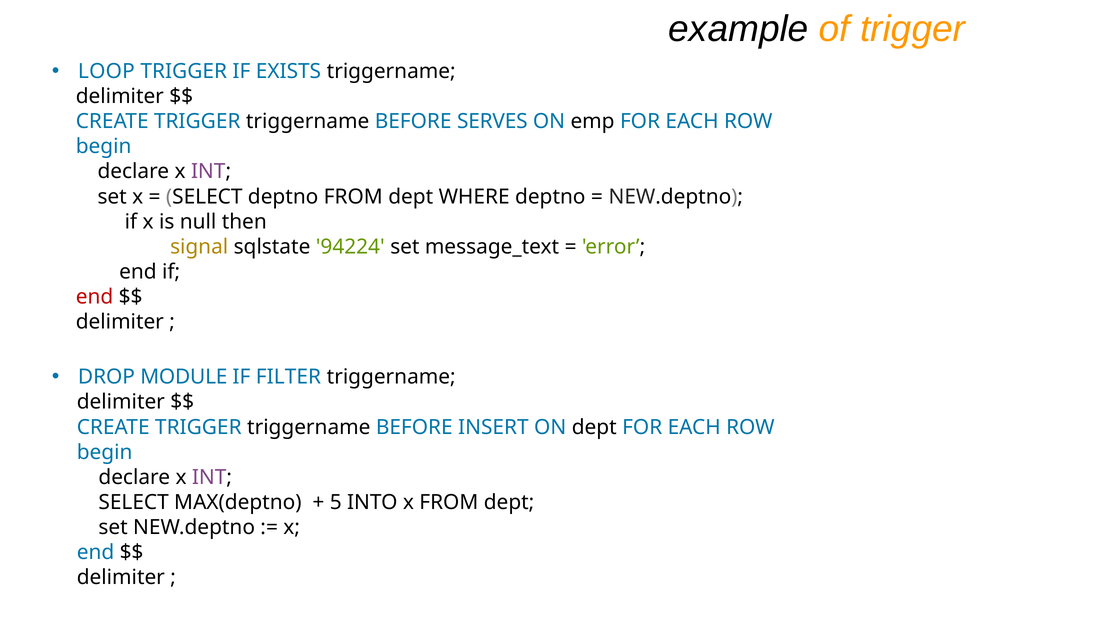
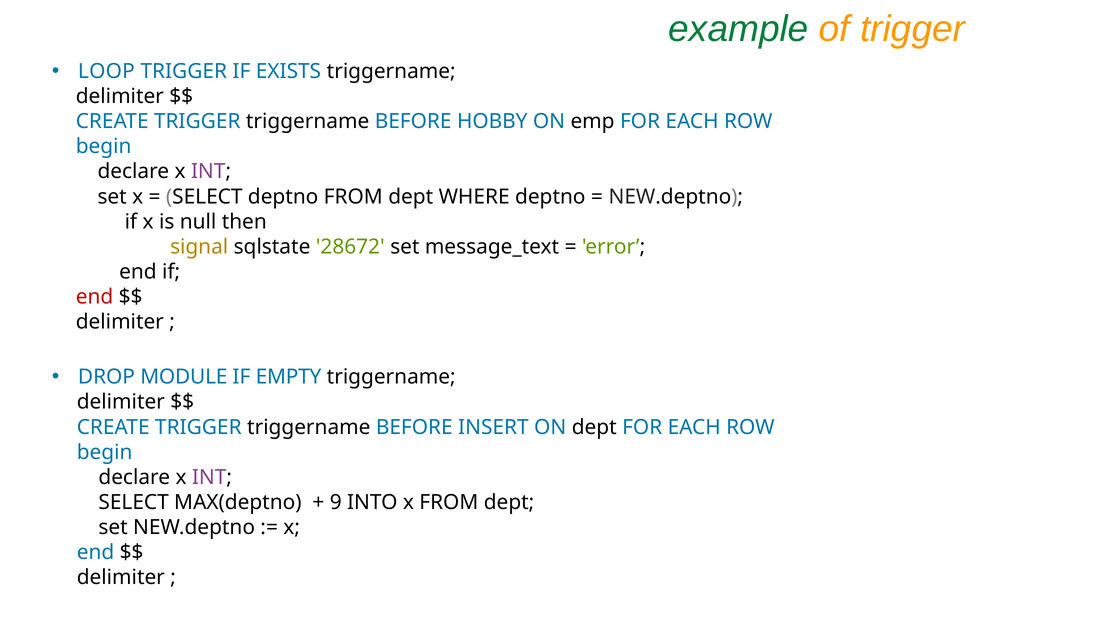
example colour: black -> green
SERVES: SERVES -> HOBBY
94224: 94224 -> 28672
FILTER: FILTER -> EMPTY
5: 5 -> 9
